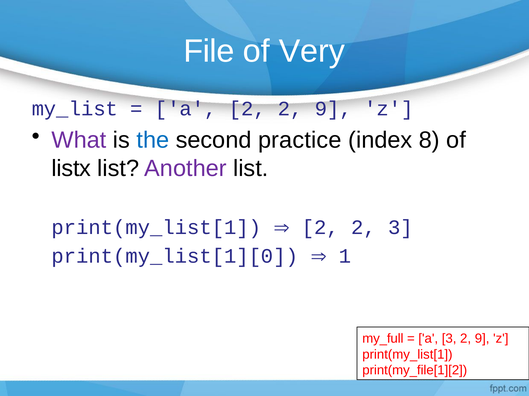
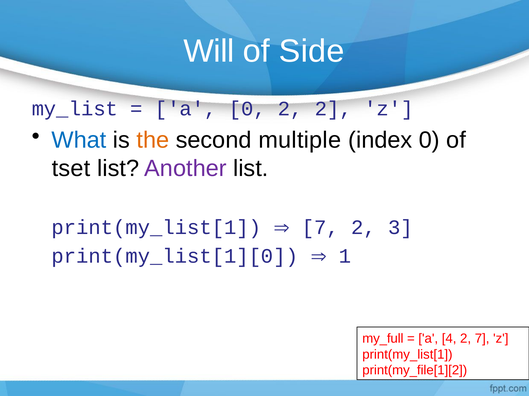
File: File -> Will
Very: Very -> Side
a 2: 2 -> 0
9 at (333, 109): 9 -> 2
What colour: purple -> blue
the colour: blue -> orange
practice: practice -> multiple
index 8: 8 -> 0
listx: listx -> tset
2 at (320, 228): 2 -> 7
a 3: 3 -> 4
9 at (482, 339): 9 -> 7
